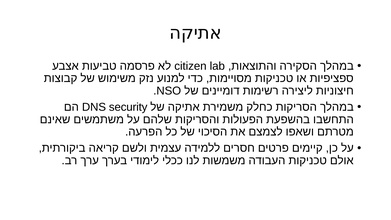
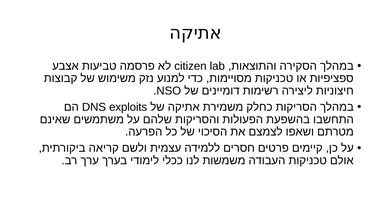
security: security -> exploits
